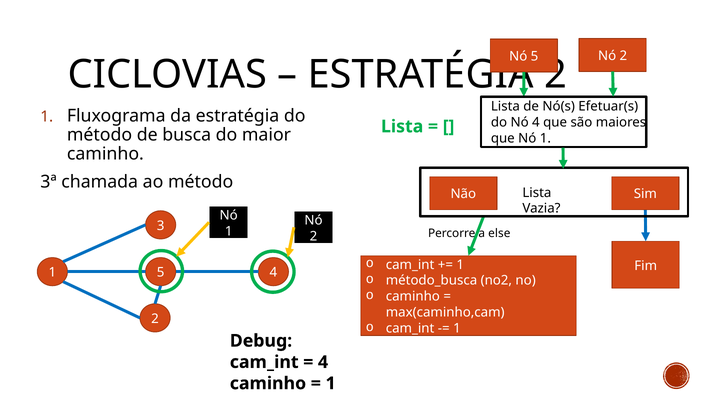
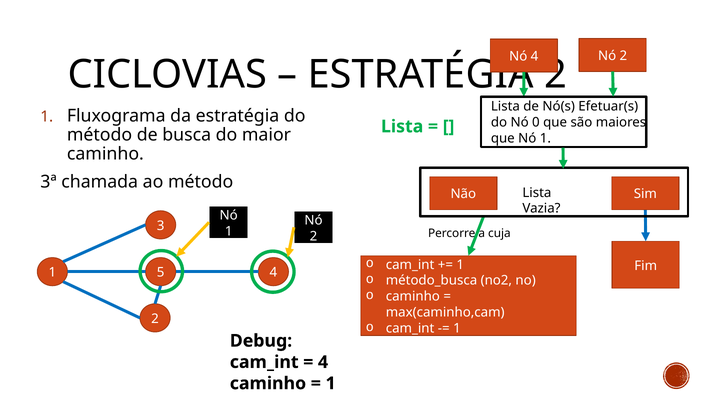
Nó 5: 5 -> 4
Nó 4: 4 -> 0
else: else -> cuja
